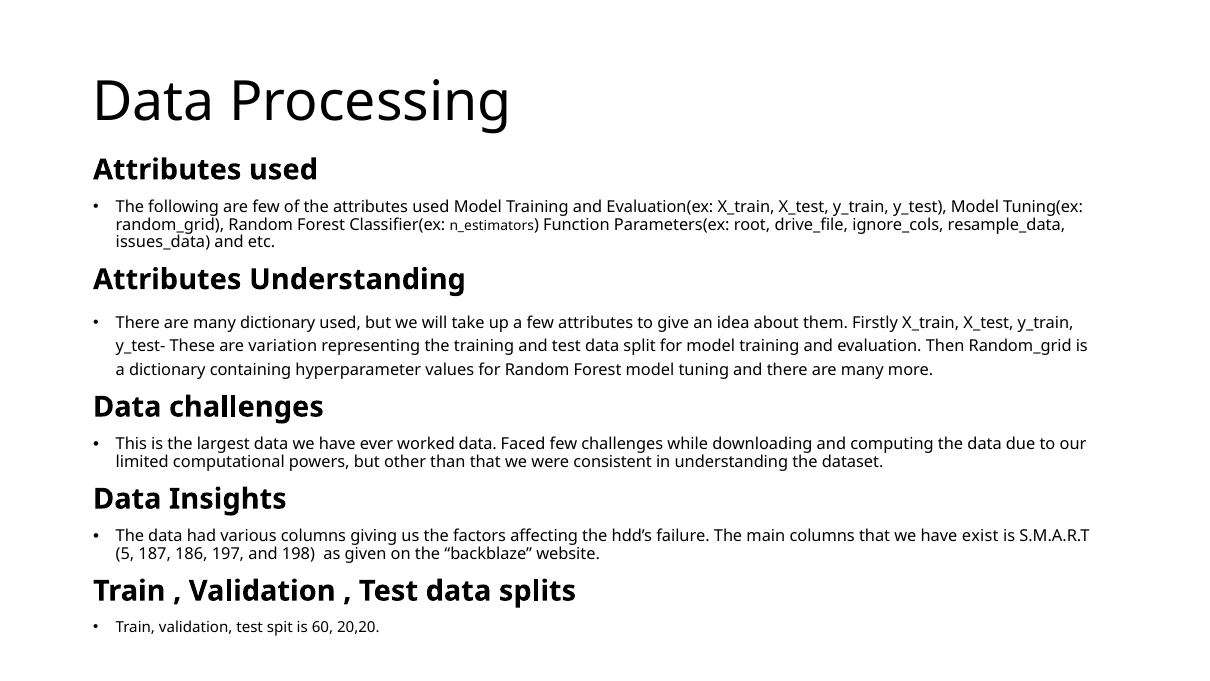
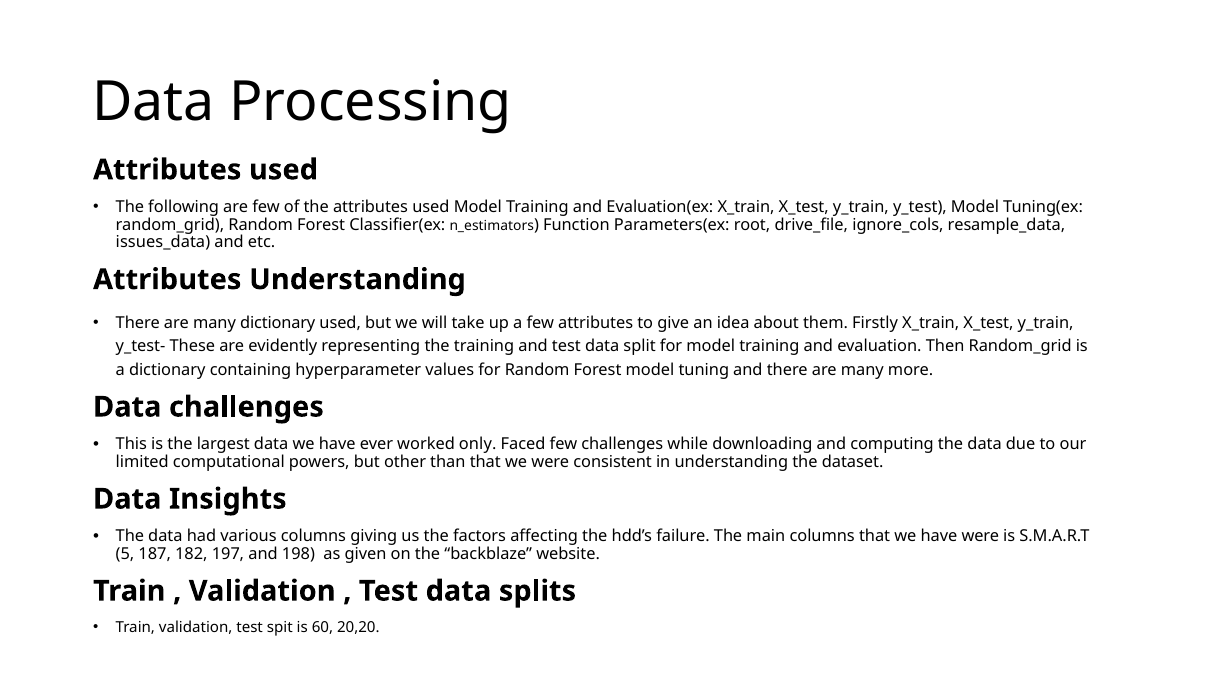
variation: variation -> evidently
worked data: data -> only
have exist: exist -> were
186: 186 -> 182
